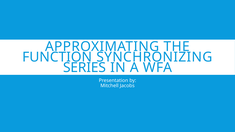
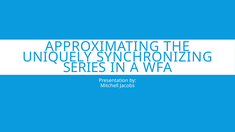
FUNCTION: FUNCTION -> UNIQUELY
